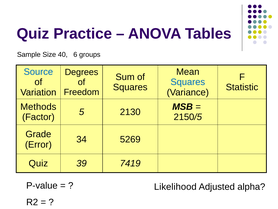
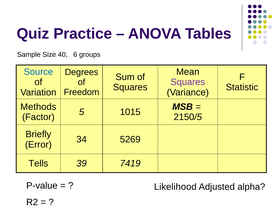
Squares at (188, 82) colour: blue -> purple
2130: 2130 -> 1015
Grade: Grade -> Briefly
Quiz at (38, 163): Quiz -> Tells
